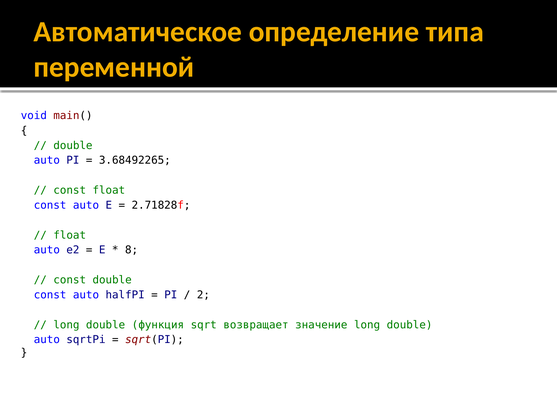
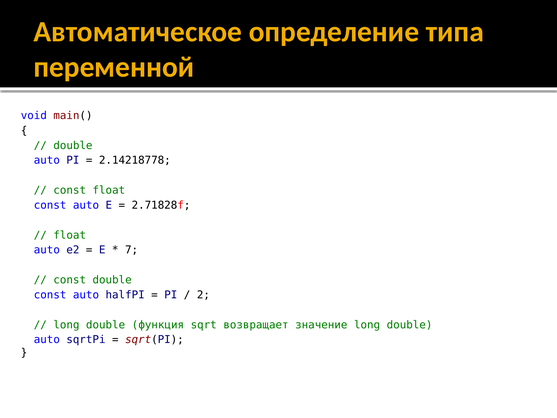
3.68492265: 3.68492265 -> 2.14218778
8: 8 -> 7
